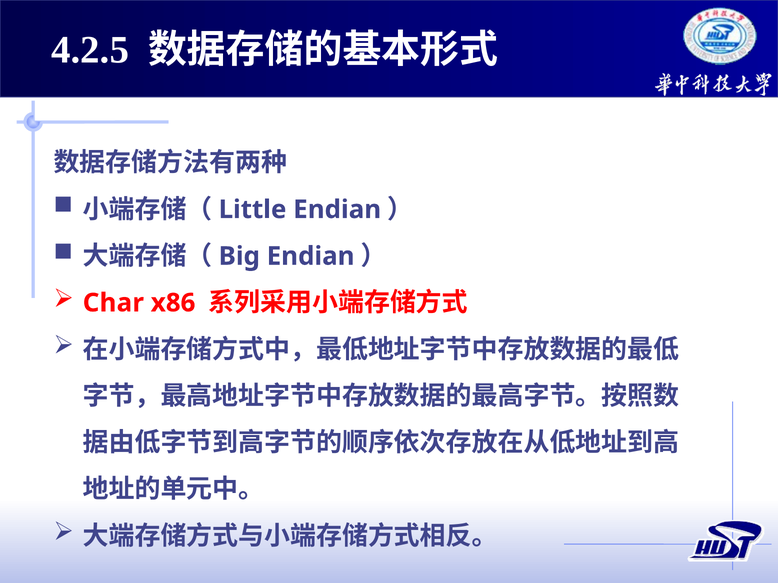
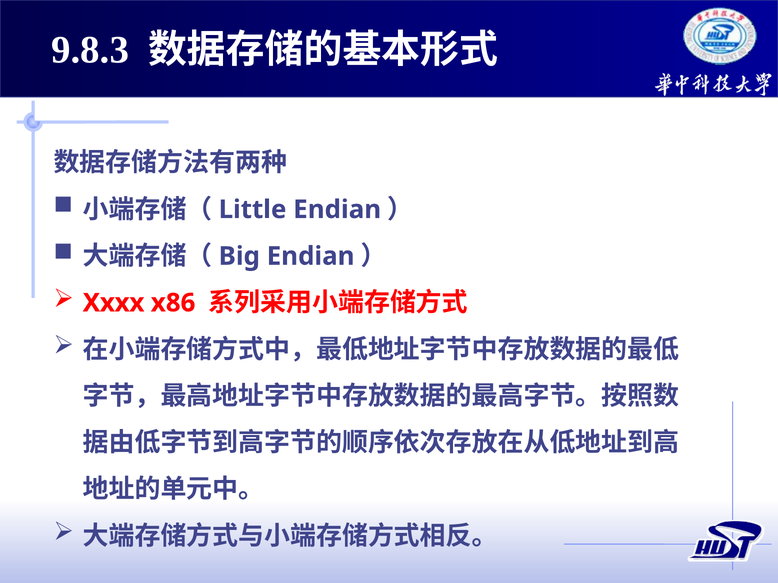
4.2.5: 4.2.5 -> 9.8.3
Char: Char -> Xxxx
